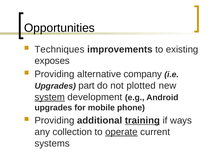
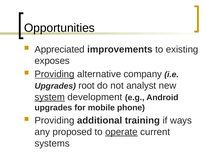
Techniques: Techniques -> Appreciated
Providing at (55, 74) underline: none -> present
part: part -> root
plotted: plotted -> analyst
training underline: present -> none
collection: collection -> proposed
